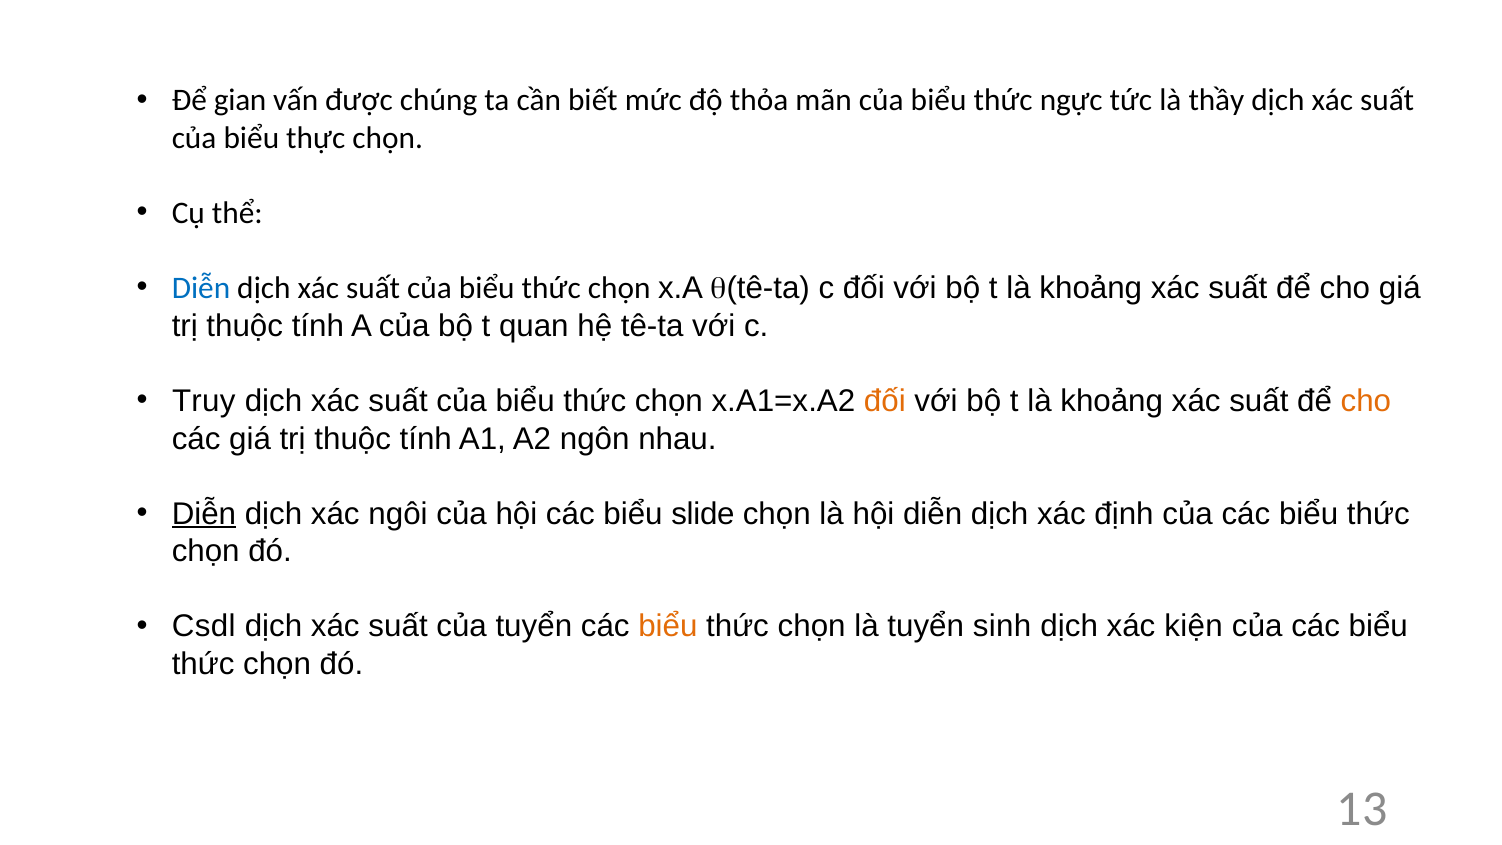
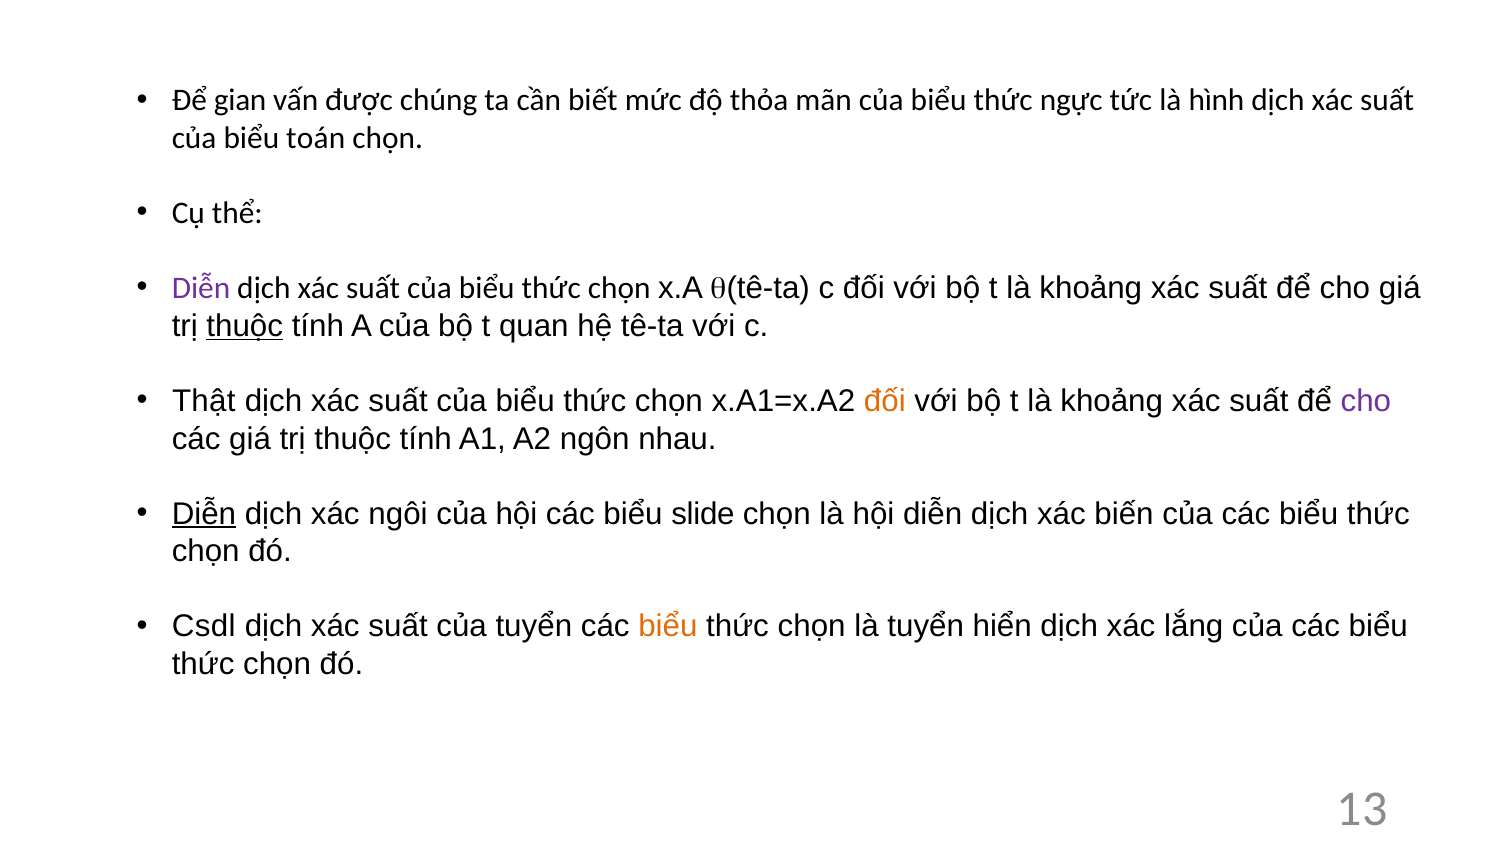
thầy: thầy -> hình
thực: thực -> toán
Diễn at (201, 288) colour: blue -> purple
thuộc at (245, 326) underline: none -> present
Truy: Truy -> Thật
cho at (1366, 401) colour: orange -> purple
định: định -> biến
sinh: sinh -> hiển
kiện: kiện -> lắng
